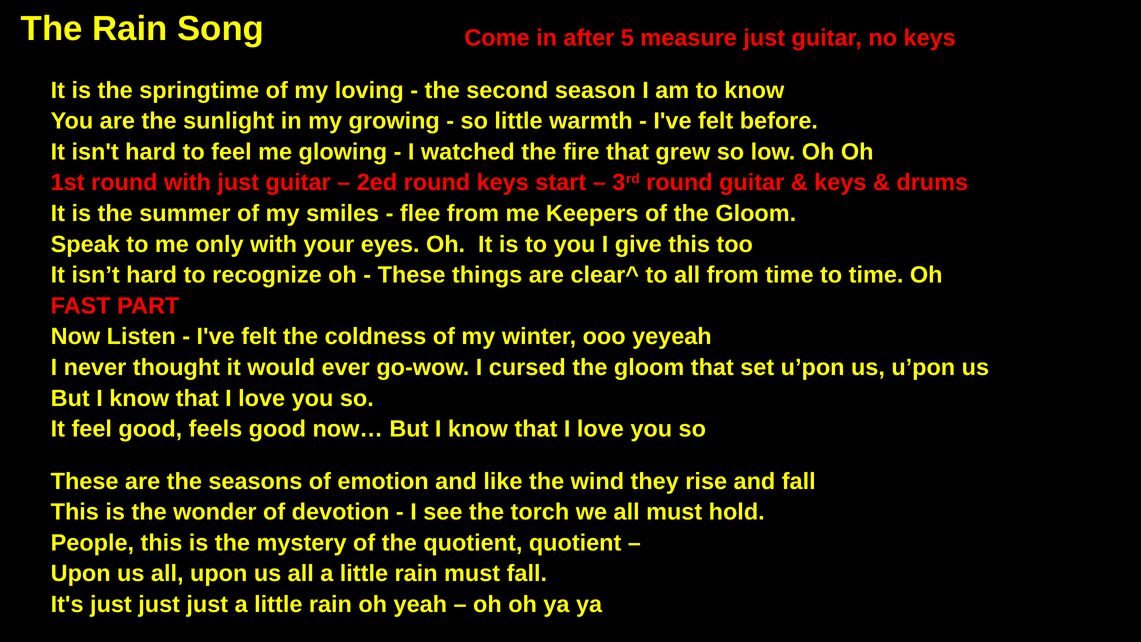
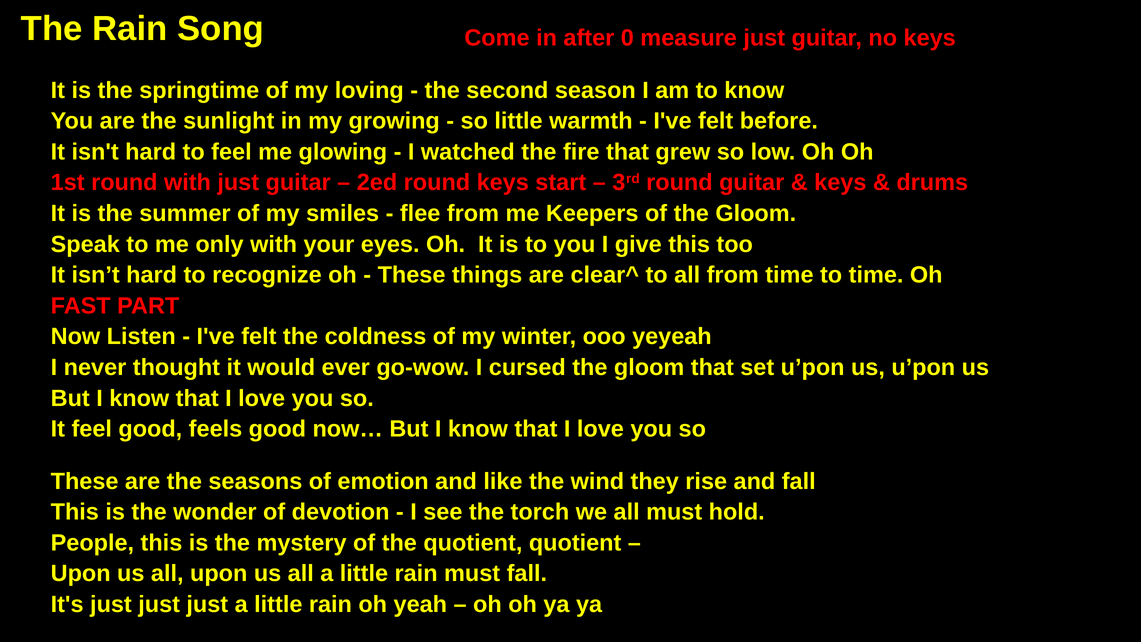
5: 5 -> 0
